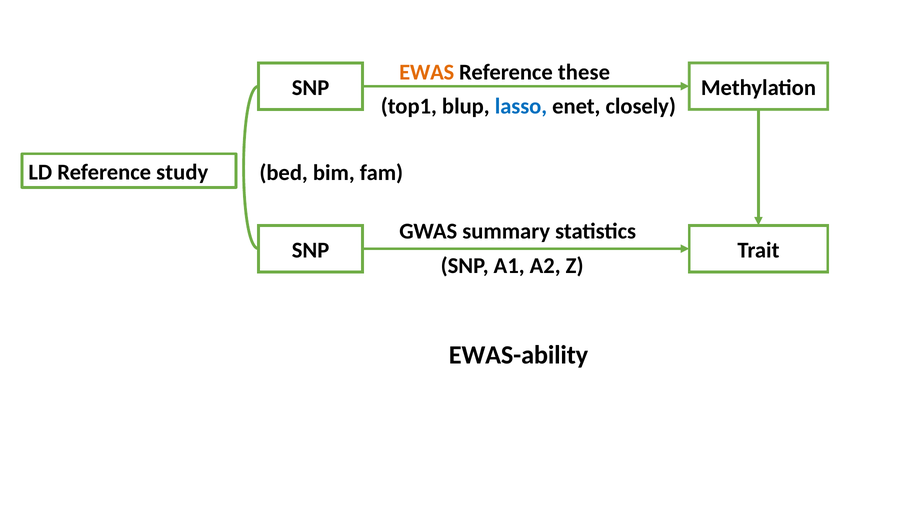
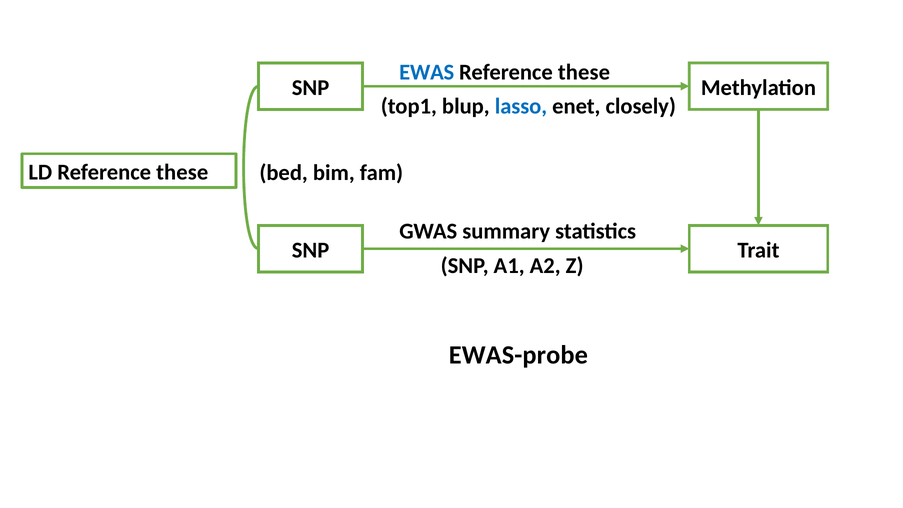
EWAS colour: orange -> blue
LD Reference study: study -> these
EWAS-ability: EWAS-ability -> EWAS-probe
